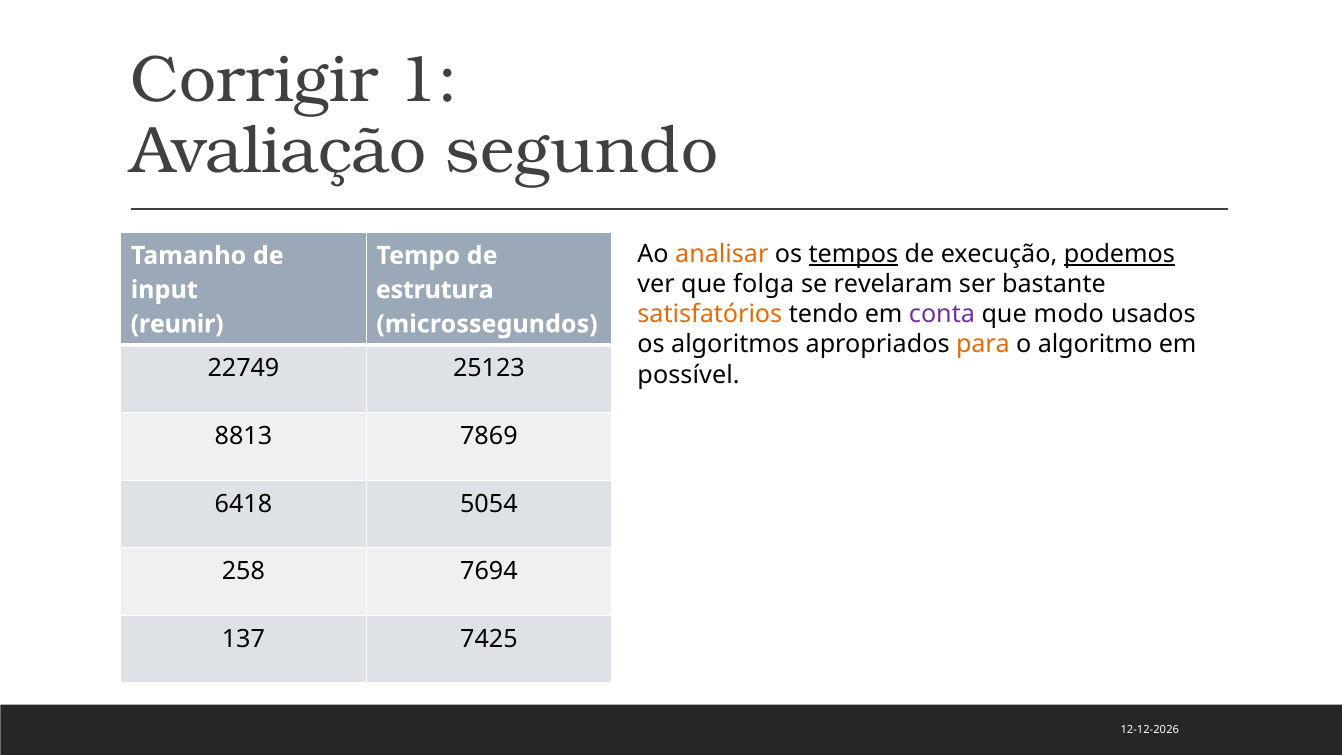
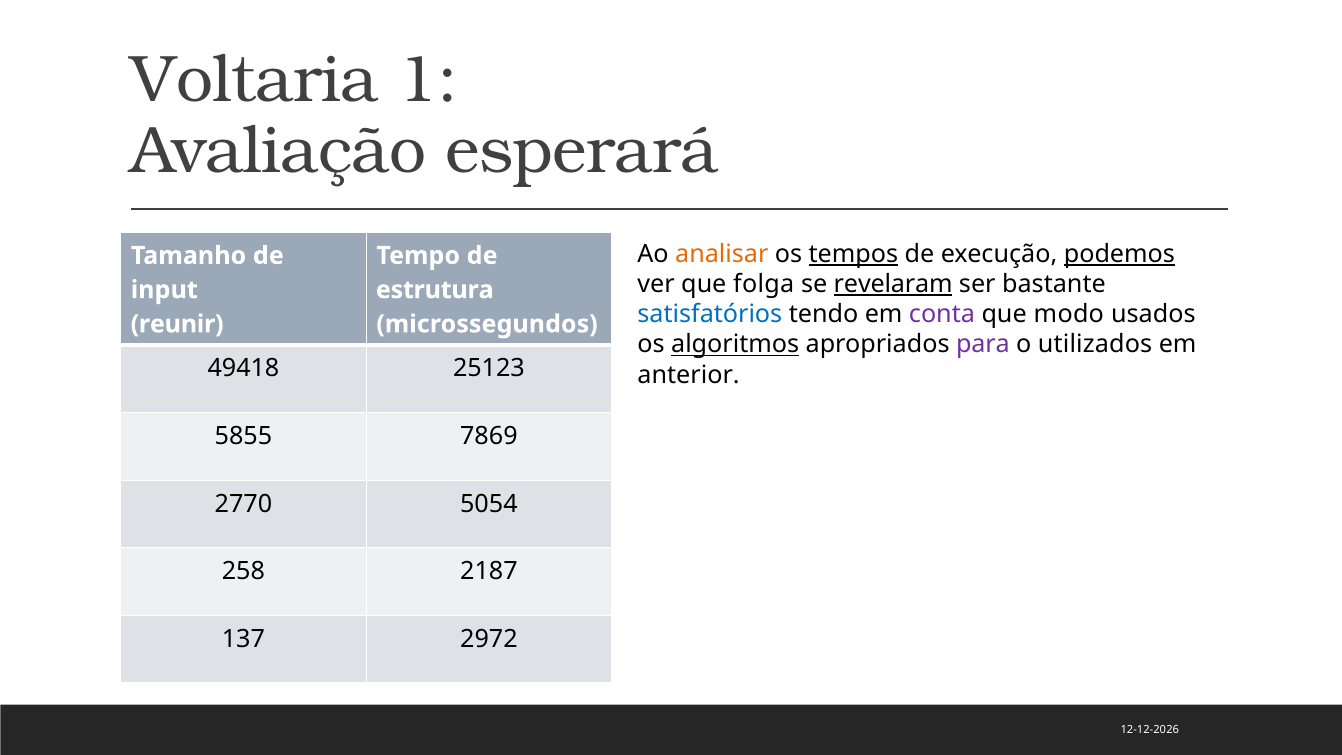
Corrigir: Corrigir -> Voltaria
segundo: segundo -> esperará
revelaram underline: none -> present
satisfatórios colour: orange -> blue
algoritmos underline: none -> present
para colour: orange -> purple
algoritmo: algoritmo -> utilizados
22749: 22749 -> 49418
possível: possível -> anterior
8813: 8813 -> 5855
6418: 6418 -> 2770
7694: 7694 -> 2187
7425: 7425 -> 2972
